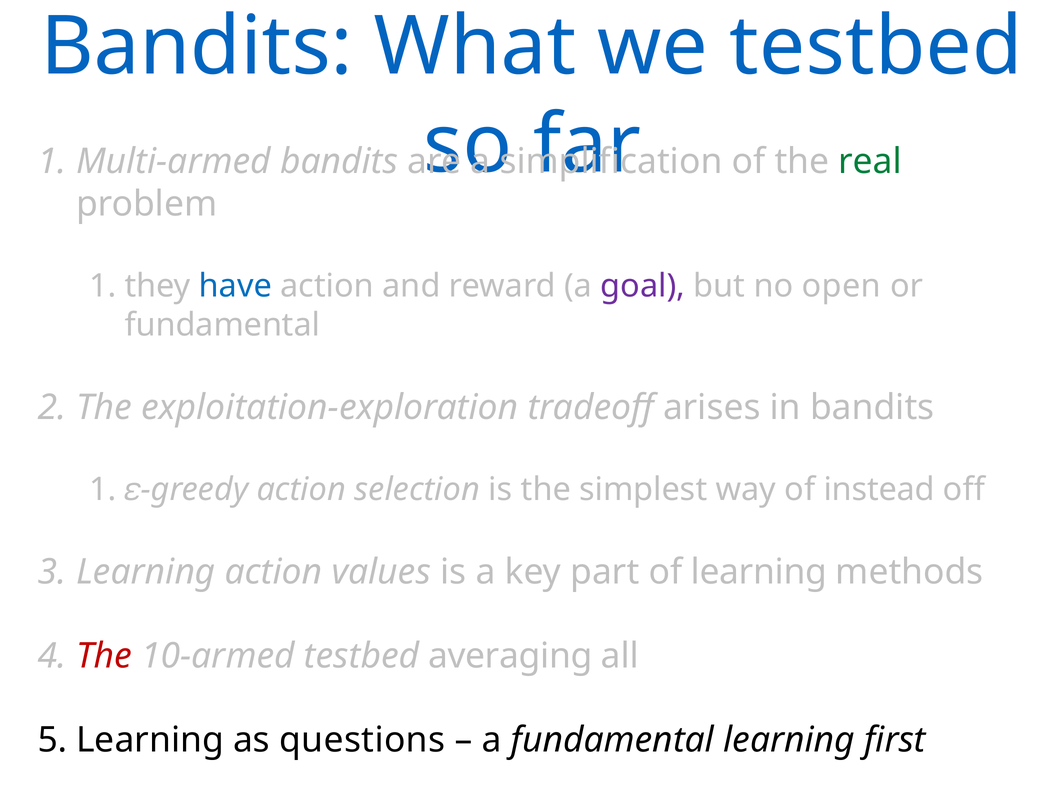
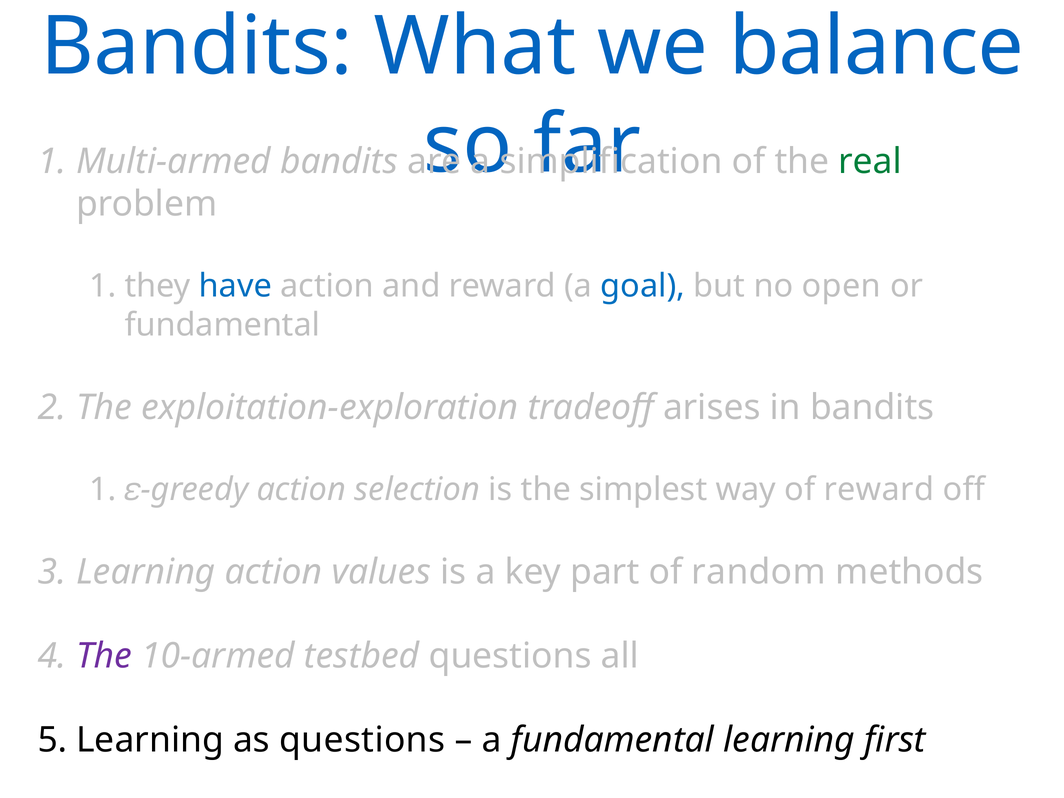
we testbed: testbed -> balance
goal colour: purple -> blue
of instead: instead -> reward
of learning: learning -> random
The at (104, 656) colour: red -> purple
testbed averaging: averaging -> questions
